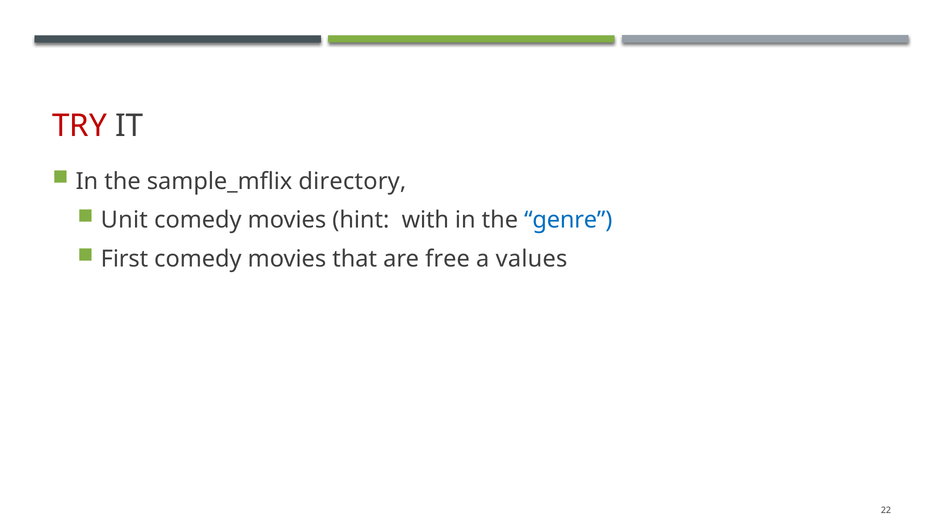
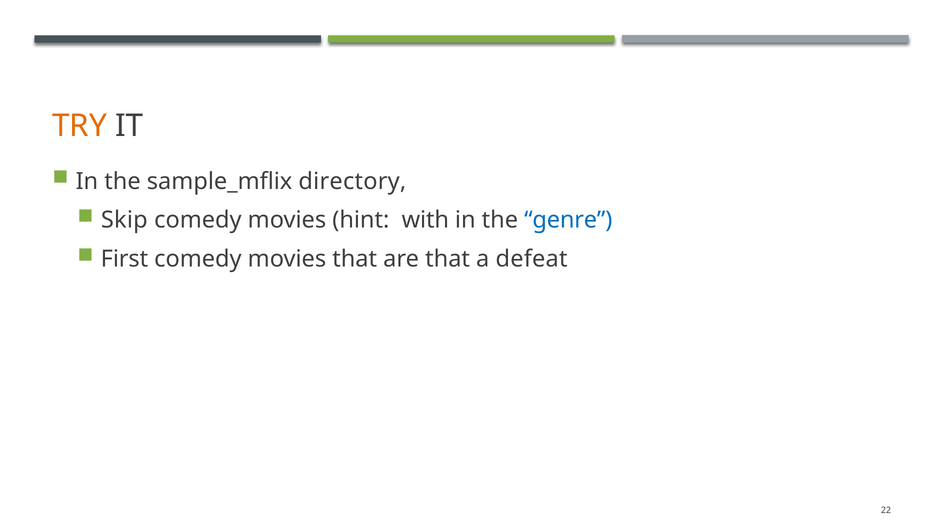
TRY colour: red -> orange
Unit: Unit -> Skip
are free: free -> that
values: values -> defeat
